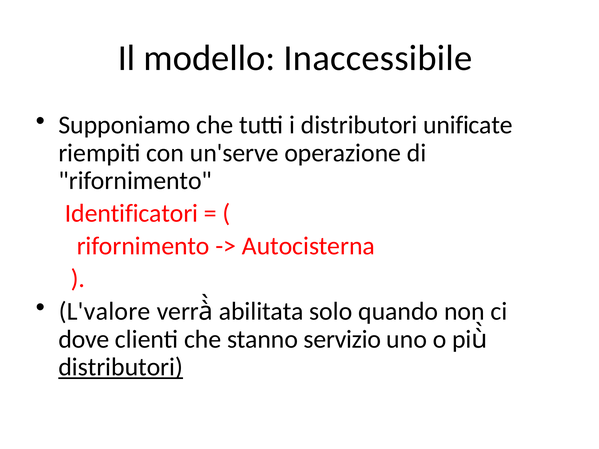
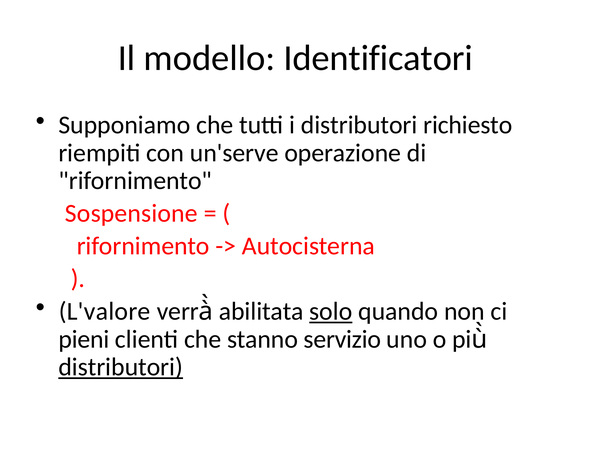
Inaccessibile: Inaccessibile -> Identificatori
unificate: unificate -> richiesto
Identificatori: Identificatori -> Sospensione
solo underline: none -> present
dove: dove -> pieni
